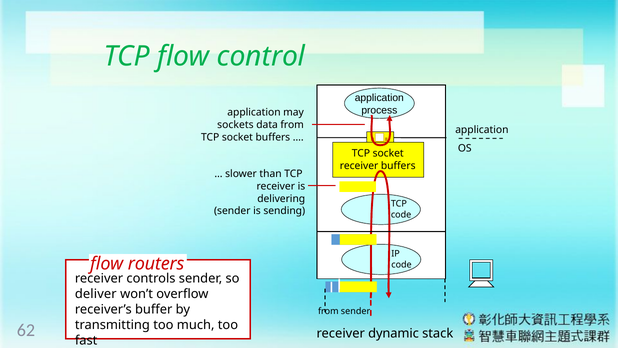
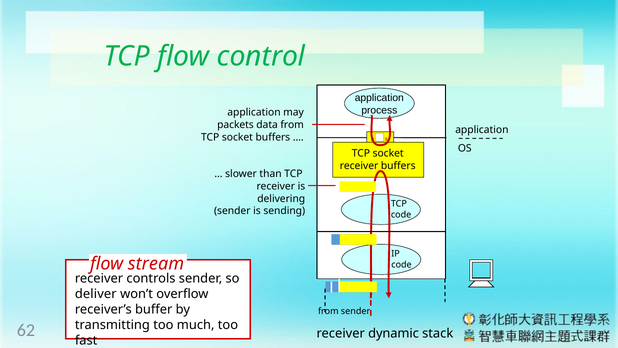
sockets: sockets -> packets
routers: routers -> stream
